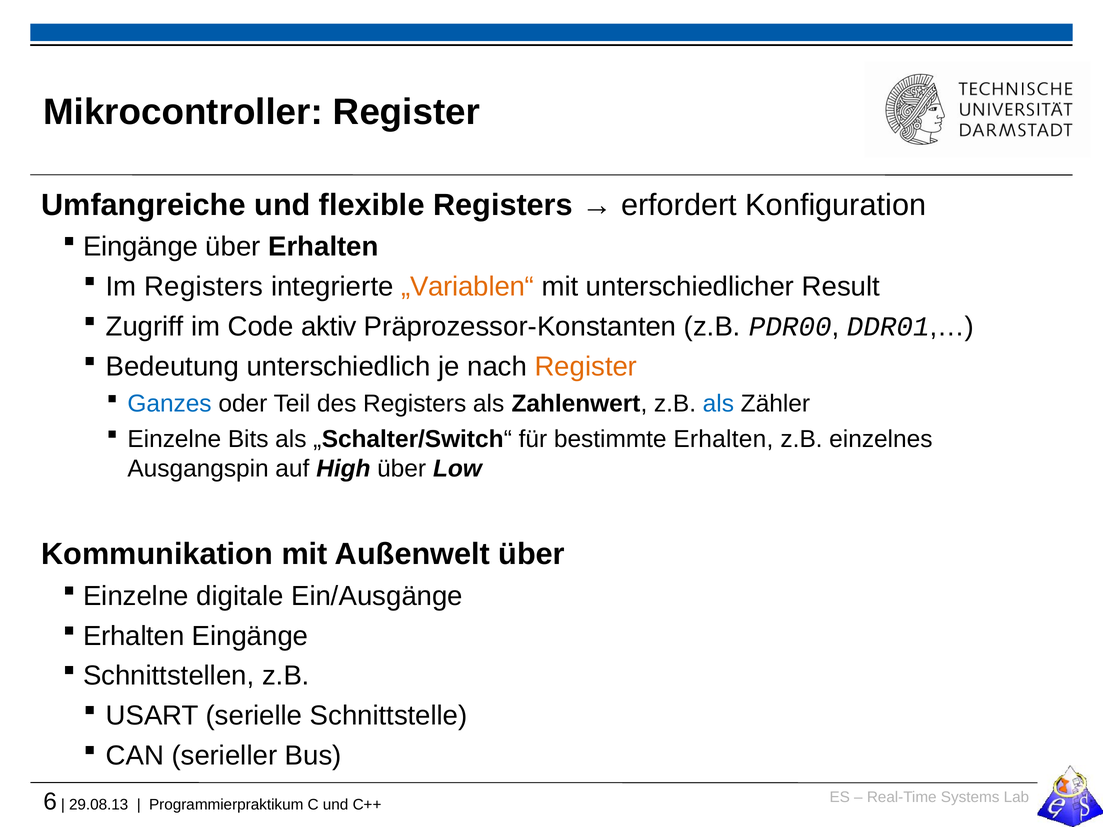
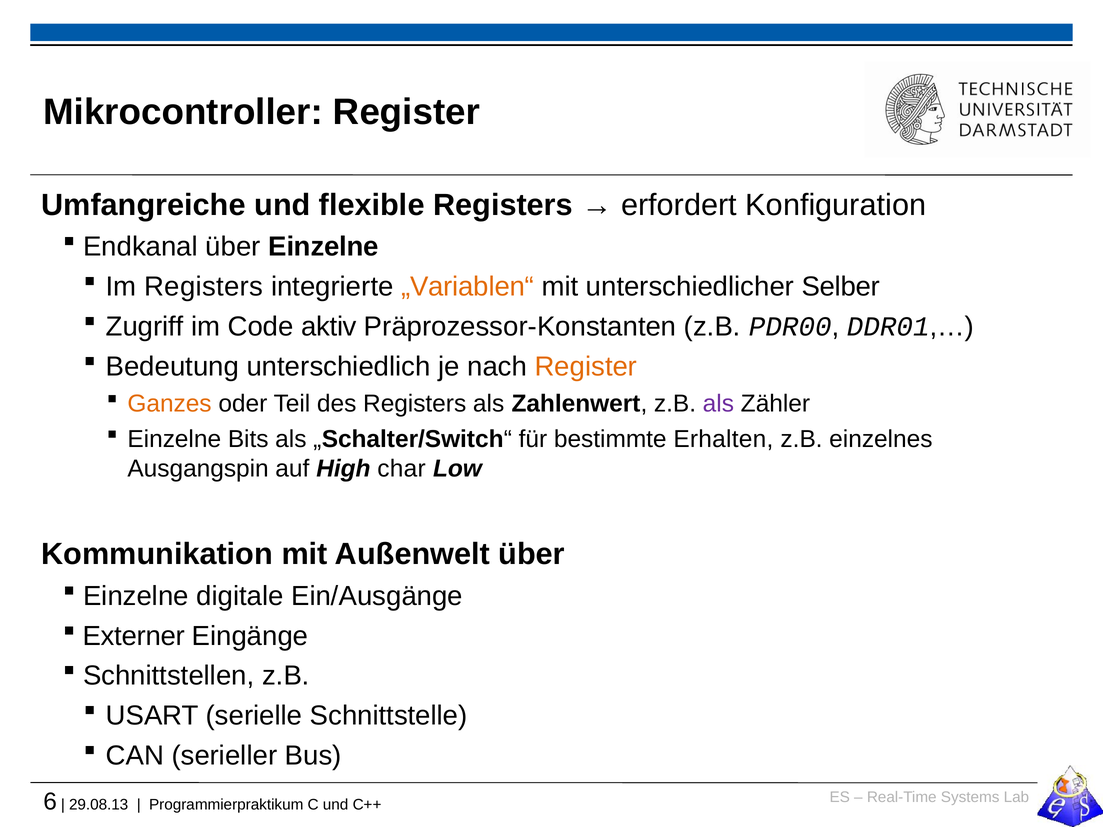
Eingänge at (141, 247): Eingänge -> Endkanal
über Erhalten: Erhalten -> Einzelne
Result: Result -> Selber
Ganzes colour: blue -> orange
als at (718, 404) colour: blue -> purple
High über: über -> char
Erhalten at (134, 636): Erhalten -> Externer
